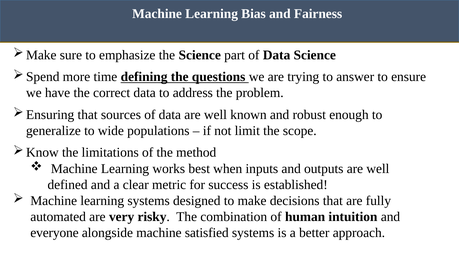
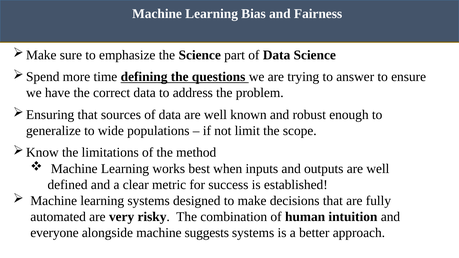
satisfied: satisfied -> suggests
